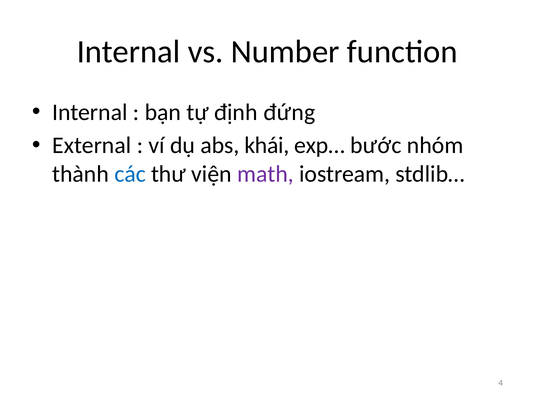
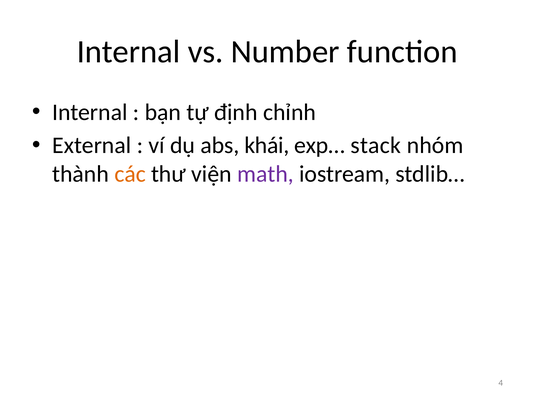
đứng: đứng -> chỉnh
bước: bước -> stack
các colour: blue -> orange
